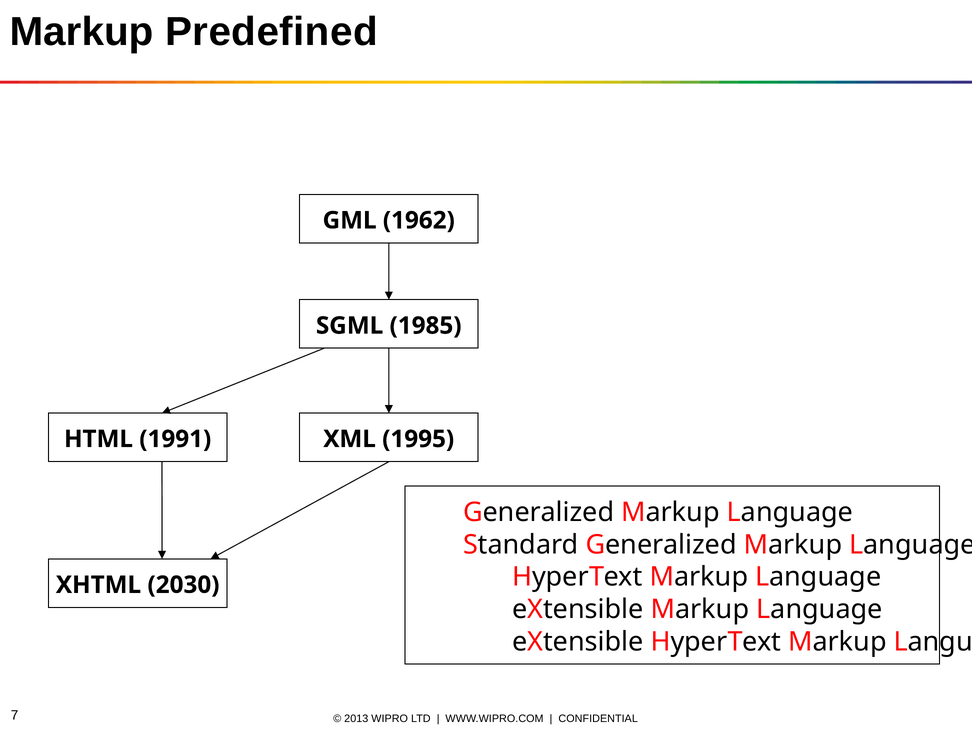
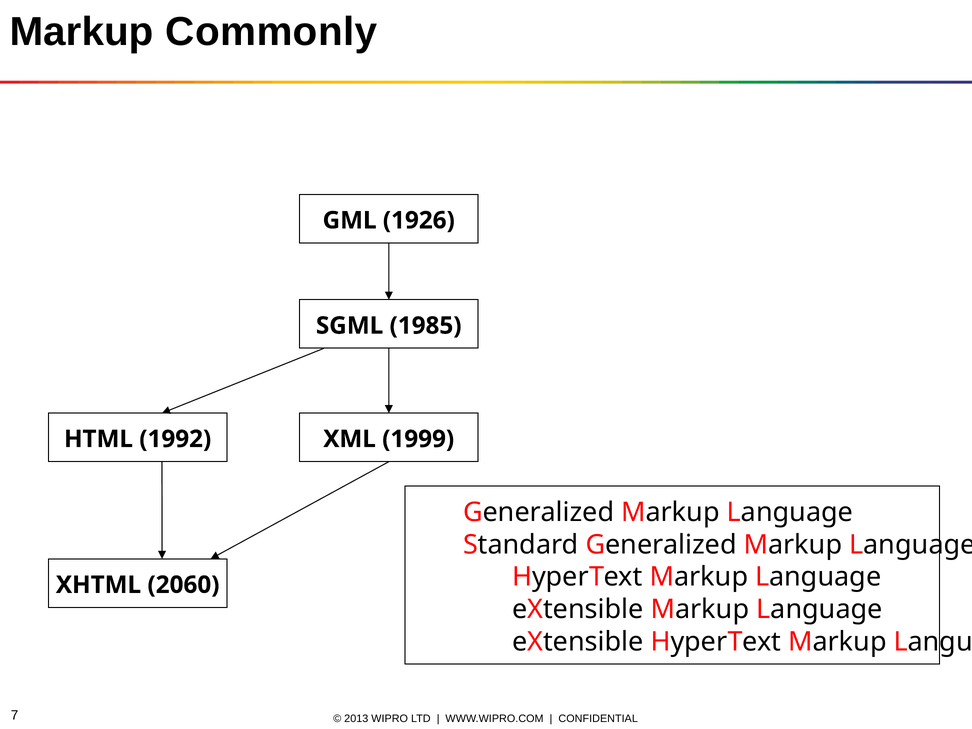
Predefined: Predefined -> Commonly
1962: 1962 -> 1926
1991: 1991 -> 1992
1995: 1995 -> 1999
2030: 2030 -> 2060
